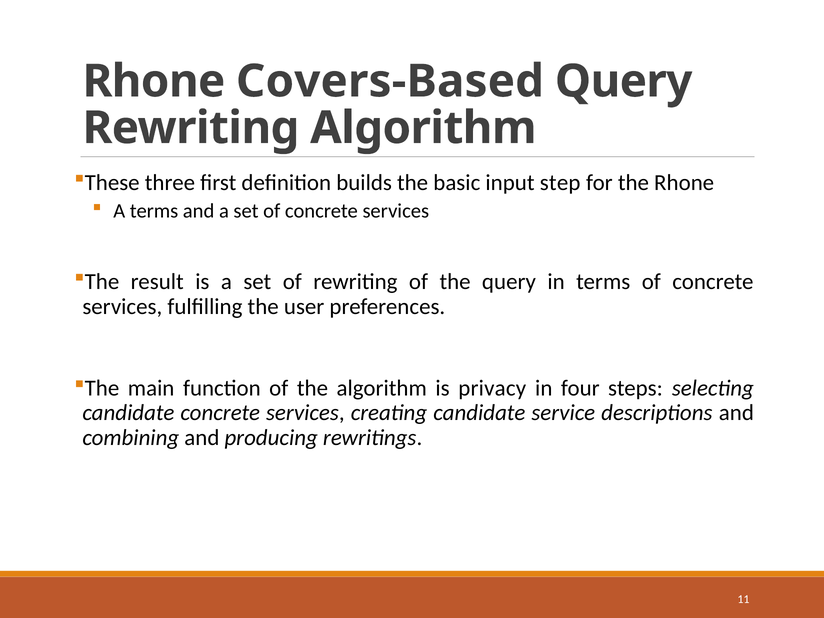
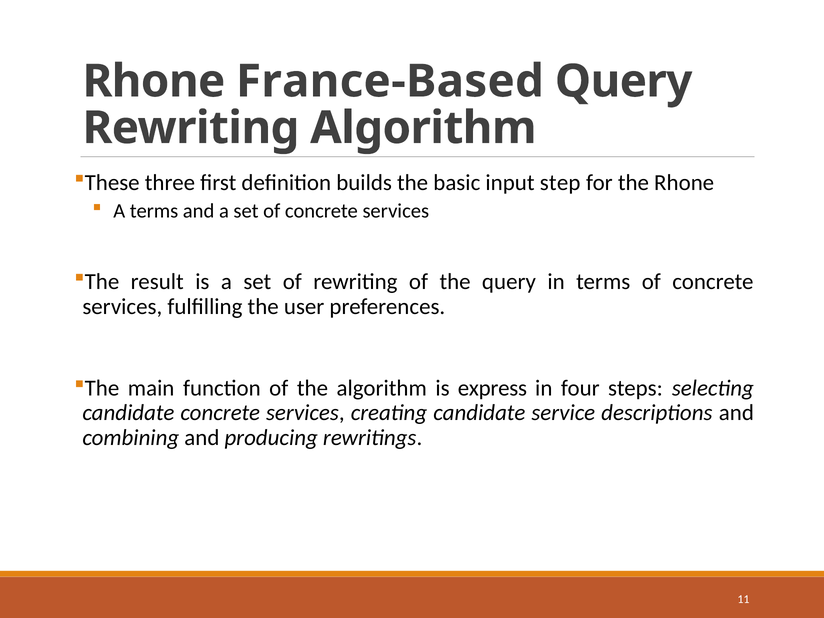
Covers-Based: Covers-Based -> France-Based
privacy: privacy -> express
